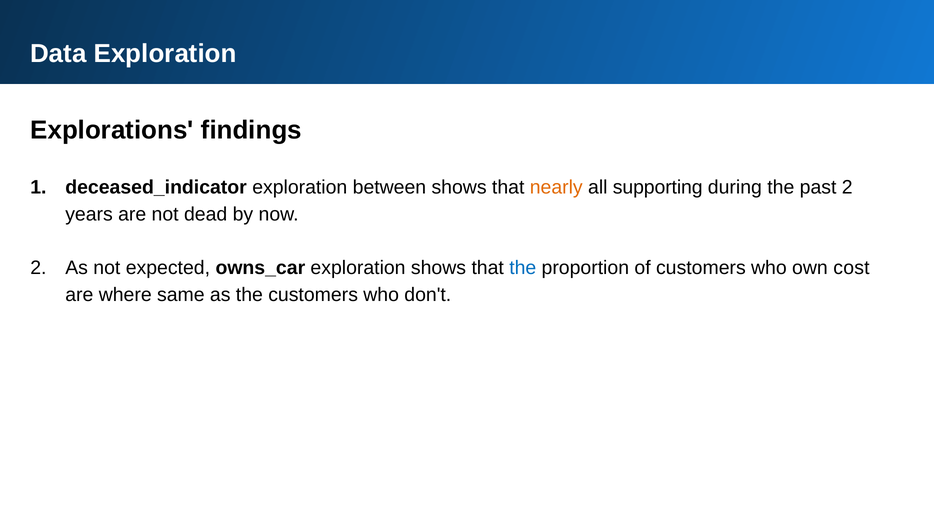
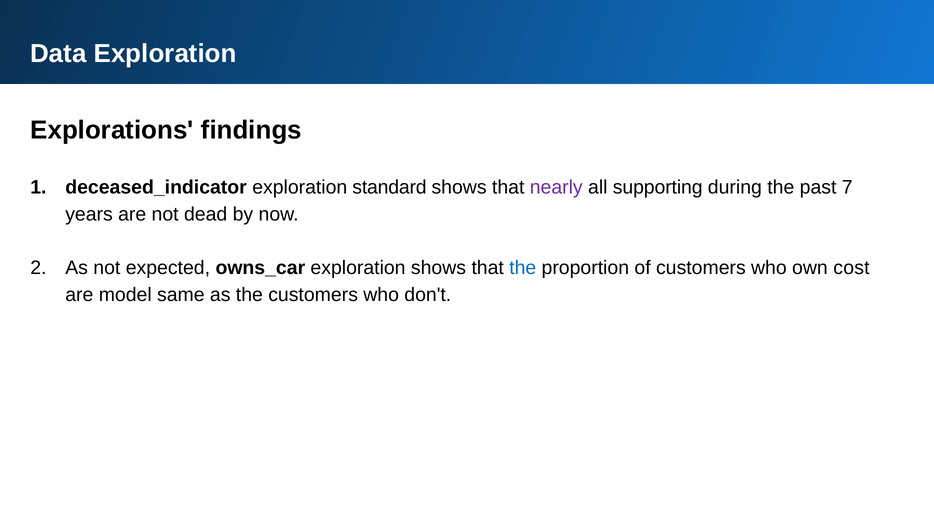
between: between -> standard
nearly colour: orange -> purple
past 2: 2 -> 7
where: where -> model
